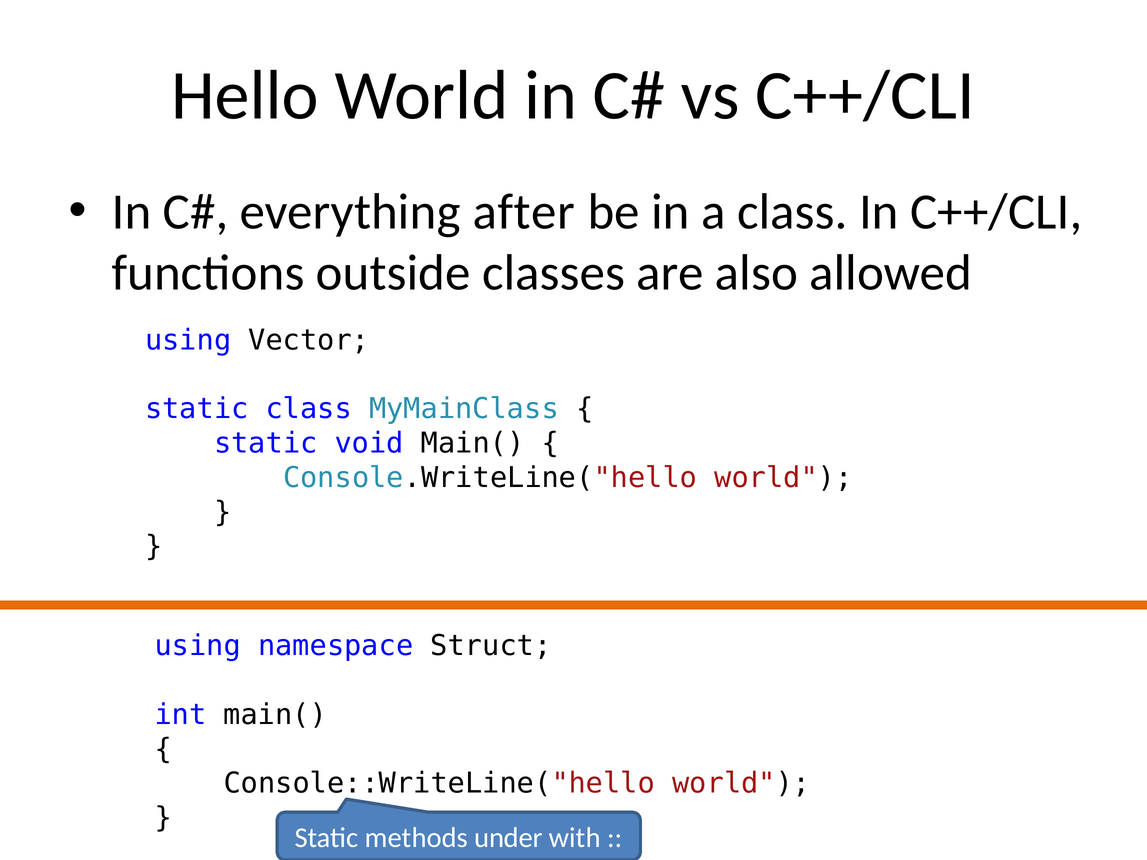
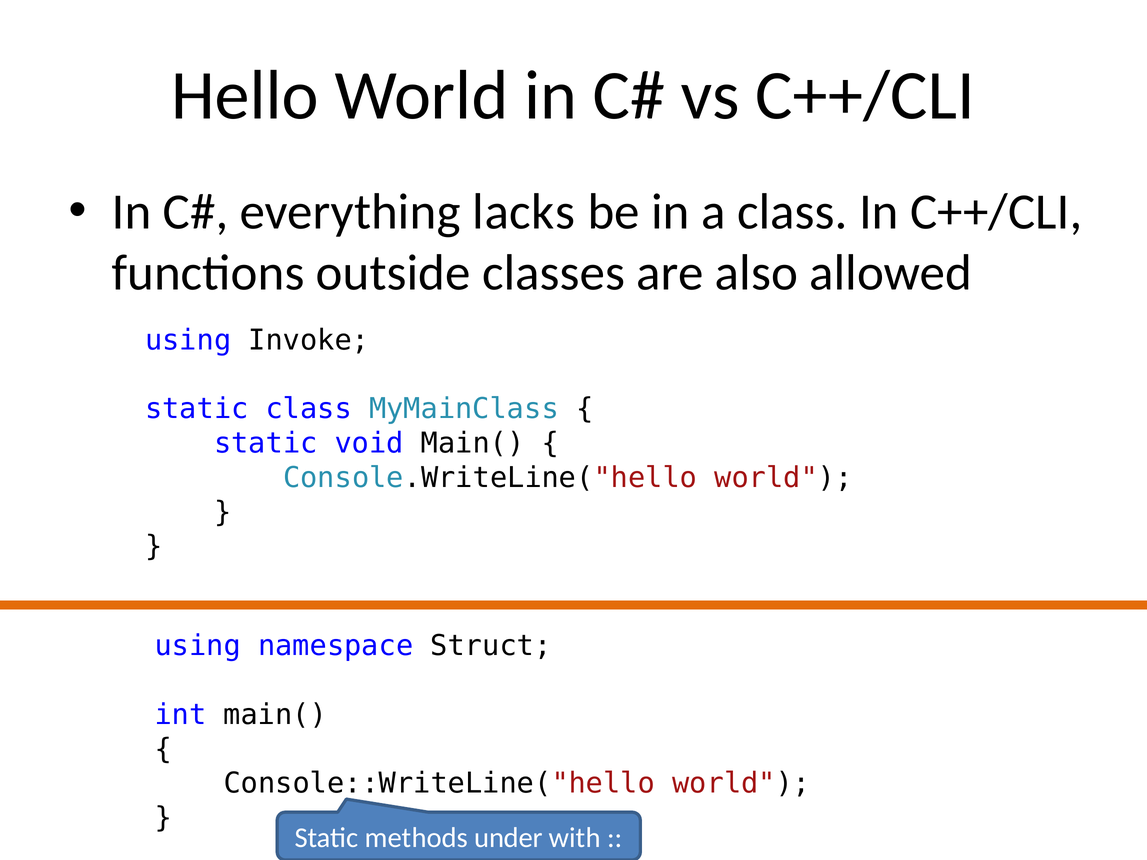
after: after -> lacks
Vector: Vector -> Invoke
